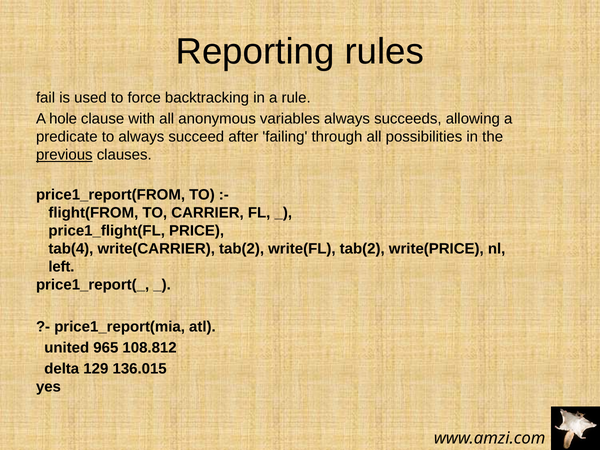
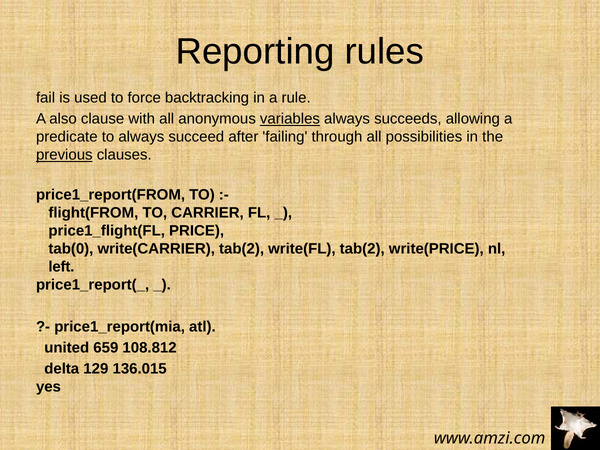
hole: hole -> also
variables underline: none -> present
tab(4: tab(4 -> tab(0
965: 965 -> 659
